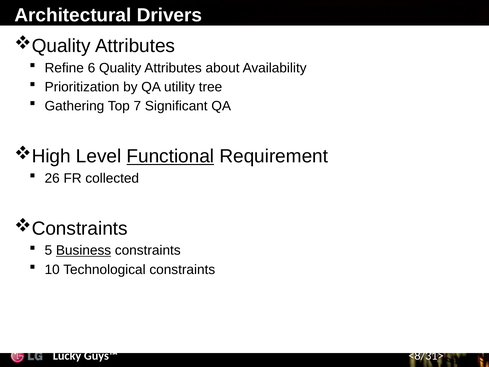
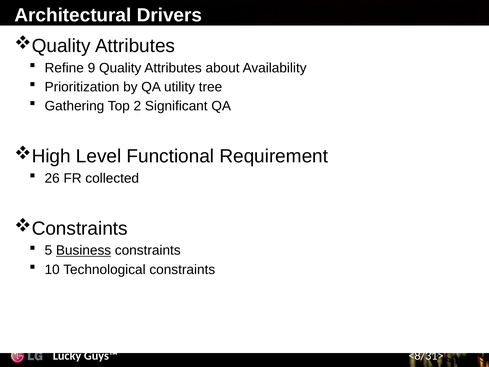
6: 6 -> 9
7: 7 -> 2
Functional underline: present -> none
